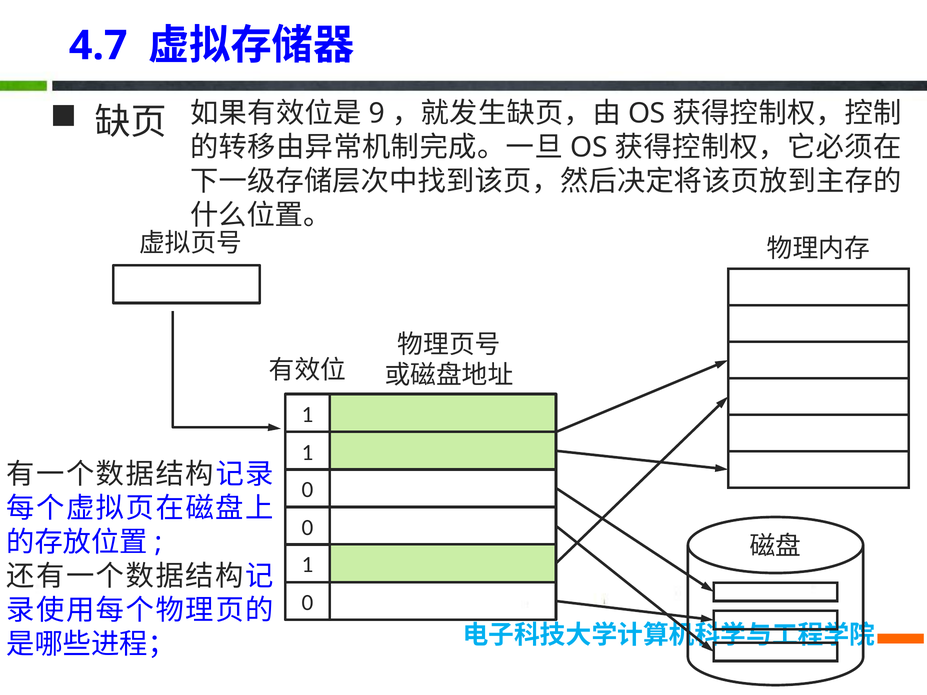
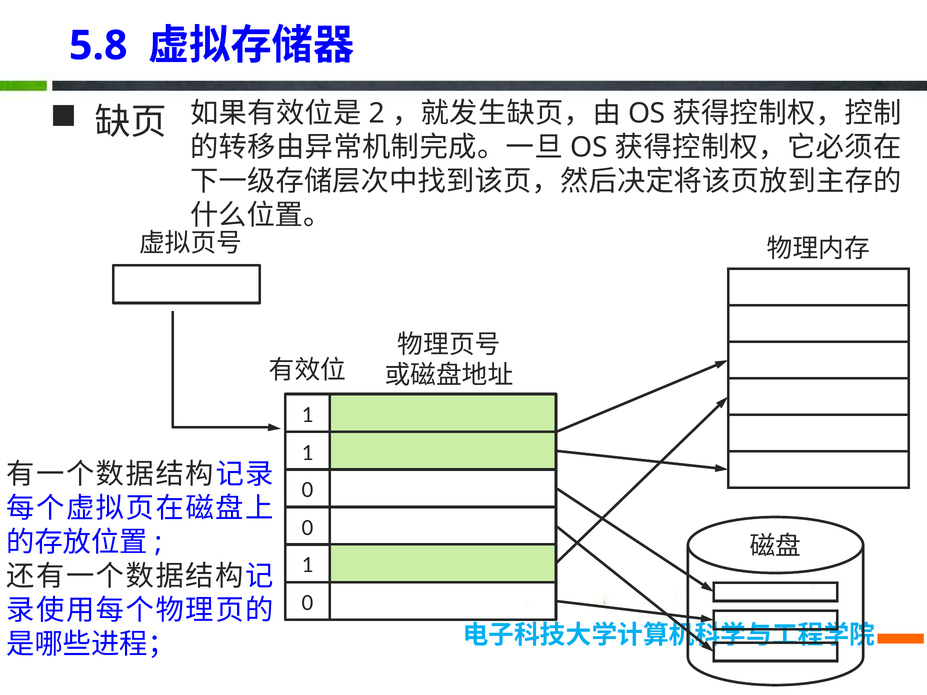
4.7: 4.7 -> 5.8
9: 9 -> 2
